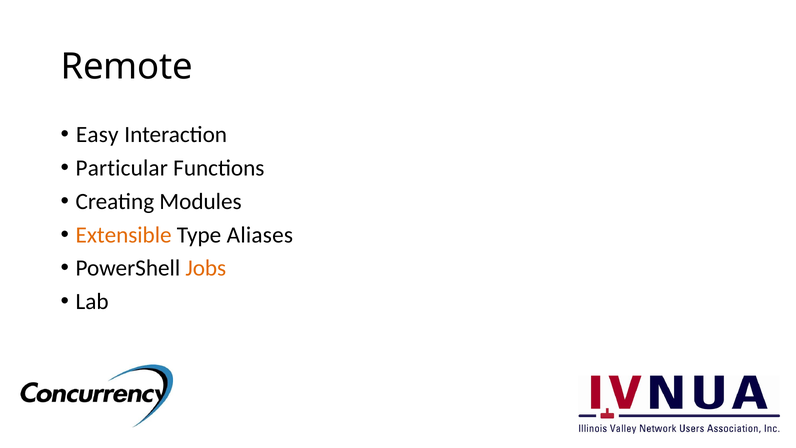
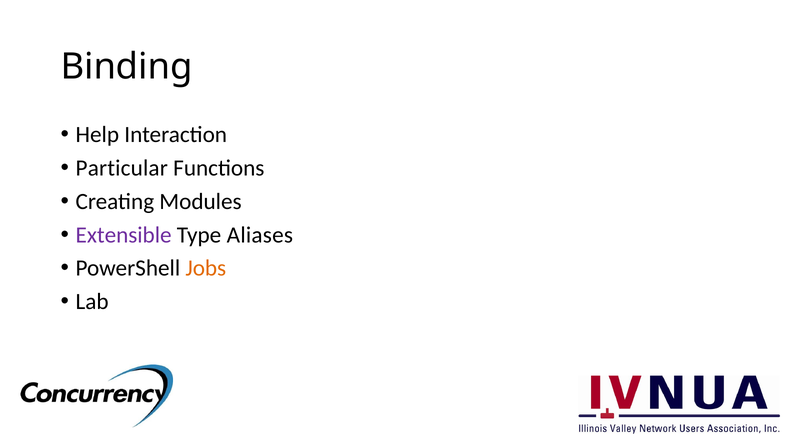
Remote: Remote -> Binding
Easy: Easy -> Help
Extensible colour: orange -> purple
